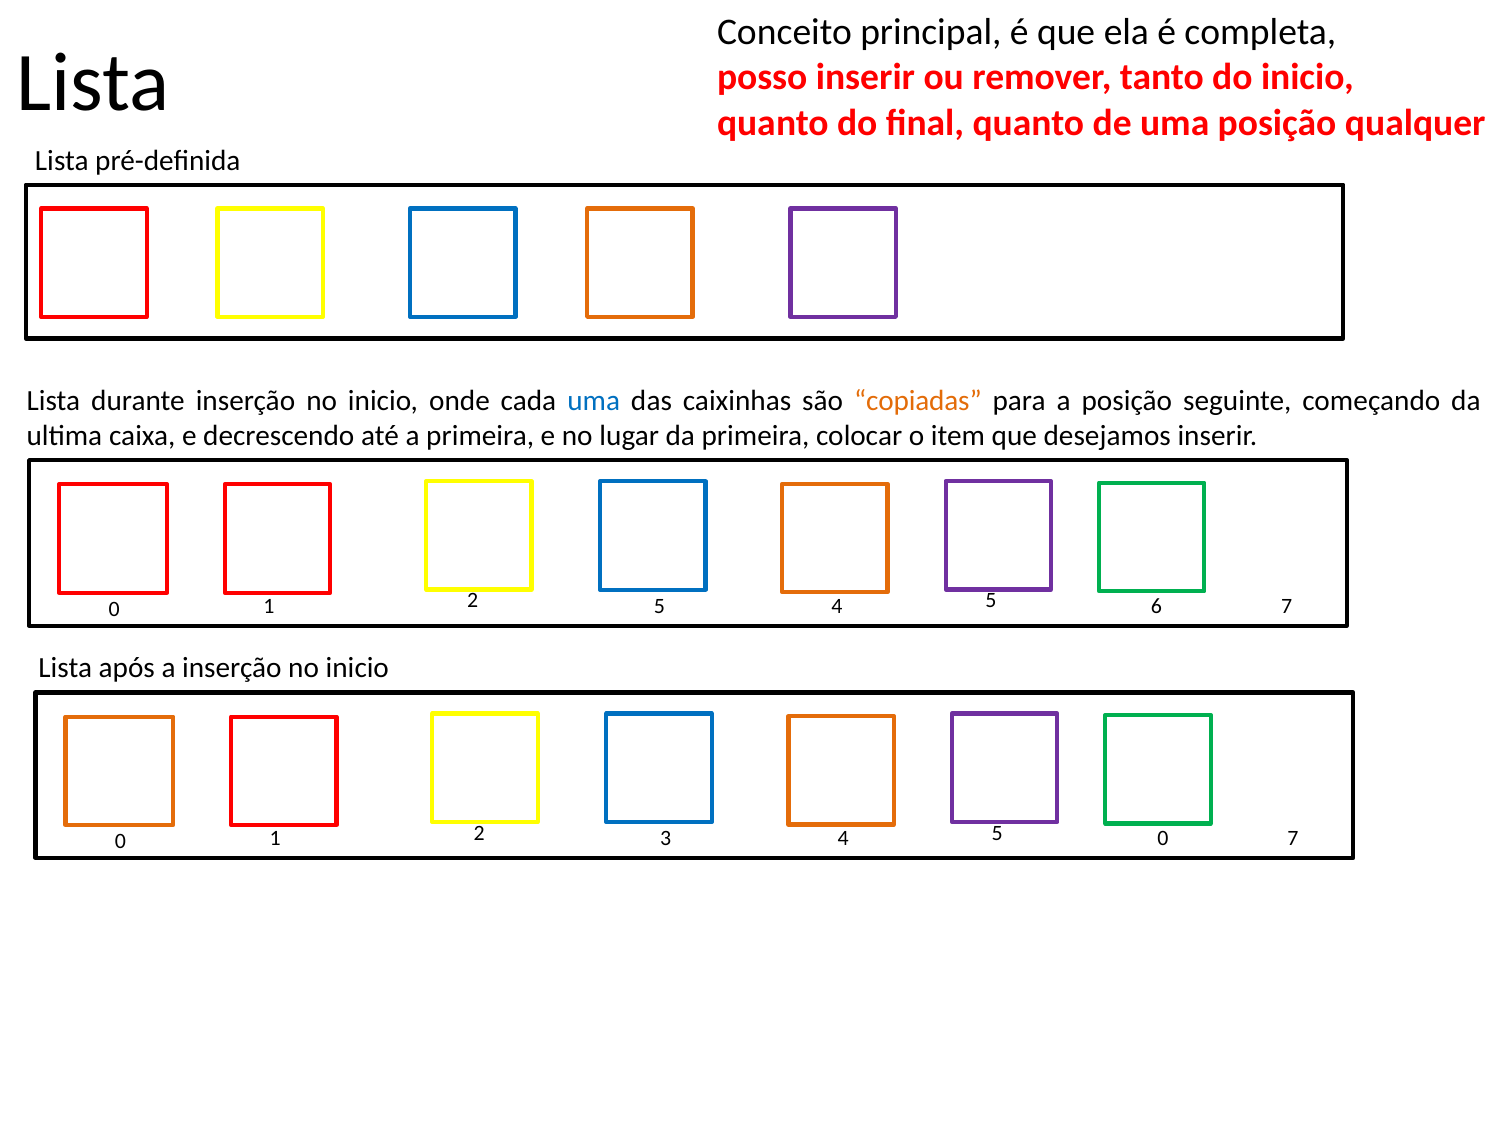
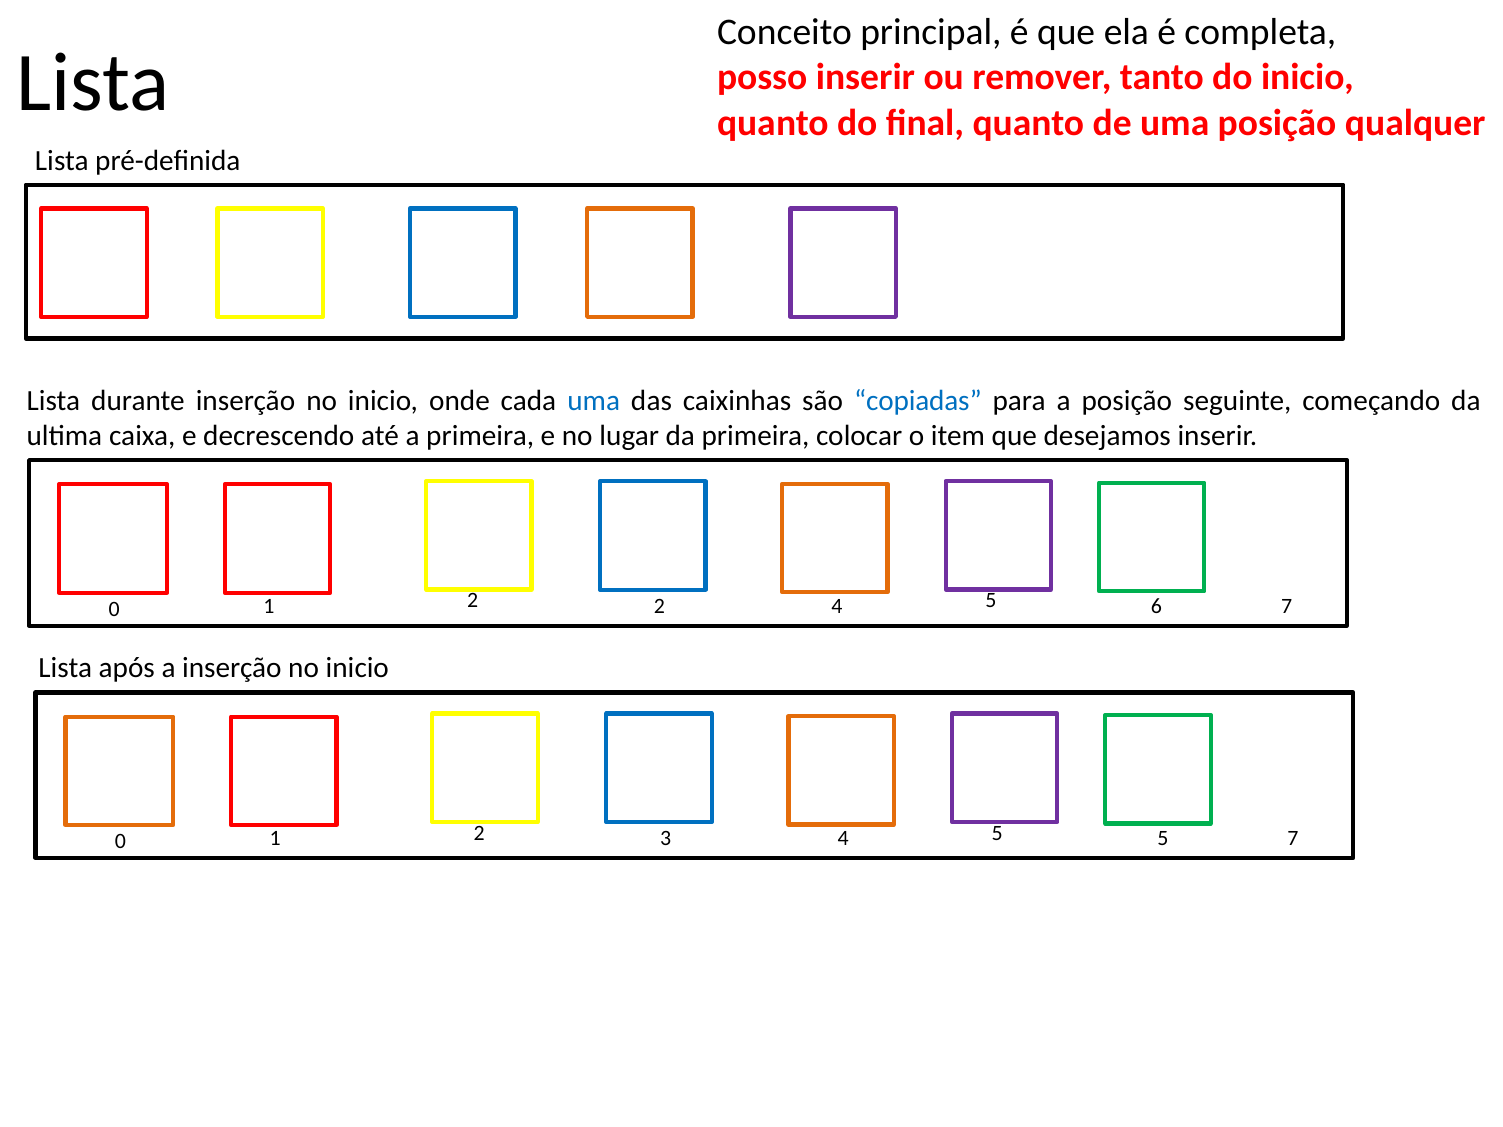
copiadas colour: orange -> blue
2 5: 5 -> 2
5 0: 0 -> 5
